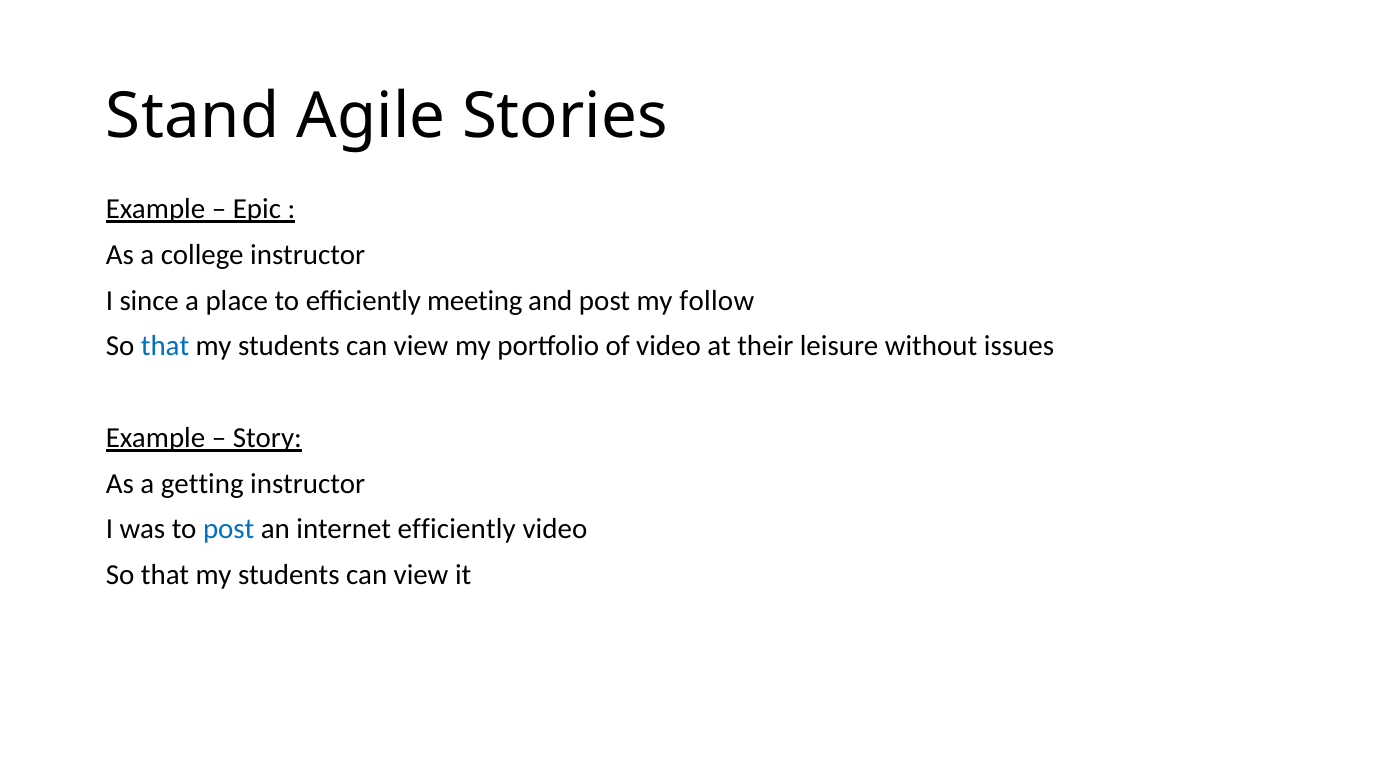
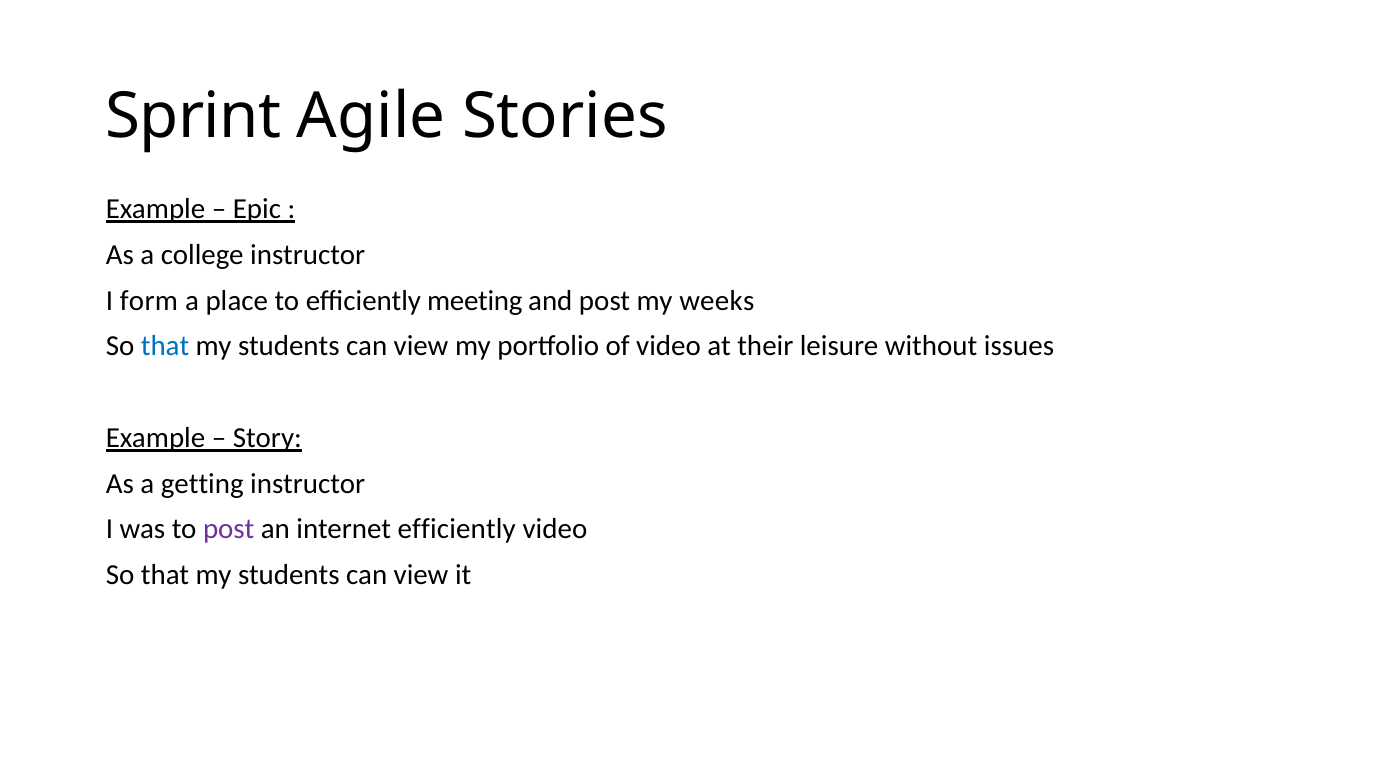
Stand: Stand -> Sprint
since: since -> form
follow: follow -> weeks
post at (229, 530) colour: blue -> purple
